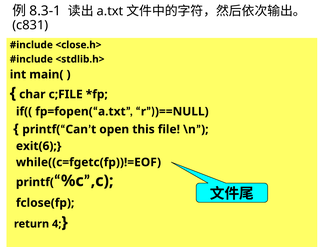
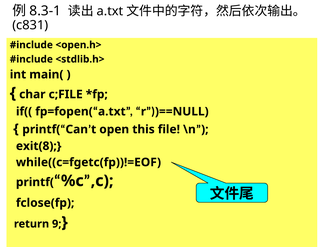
<close.h>: <close.h> -> <open.h>
exit(6: exit(6 -> exit(8
4: 4 -> 9
